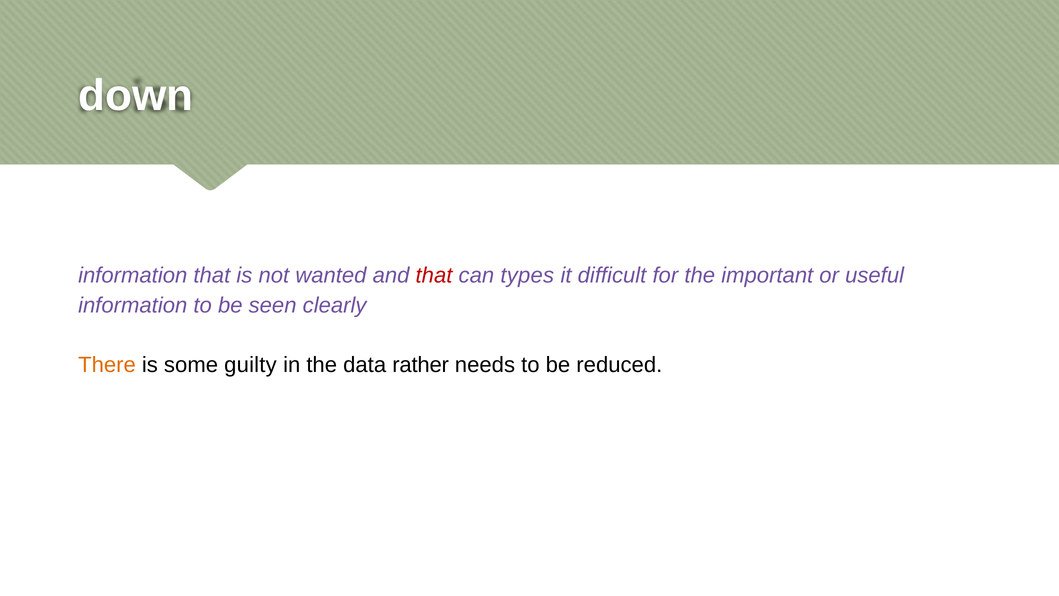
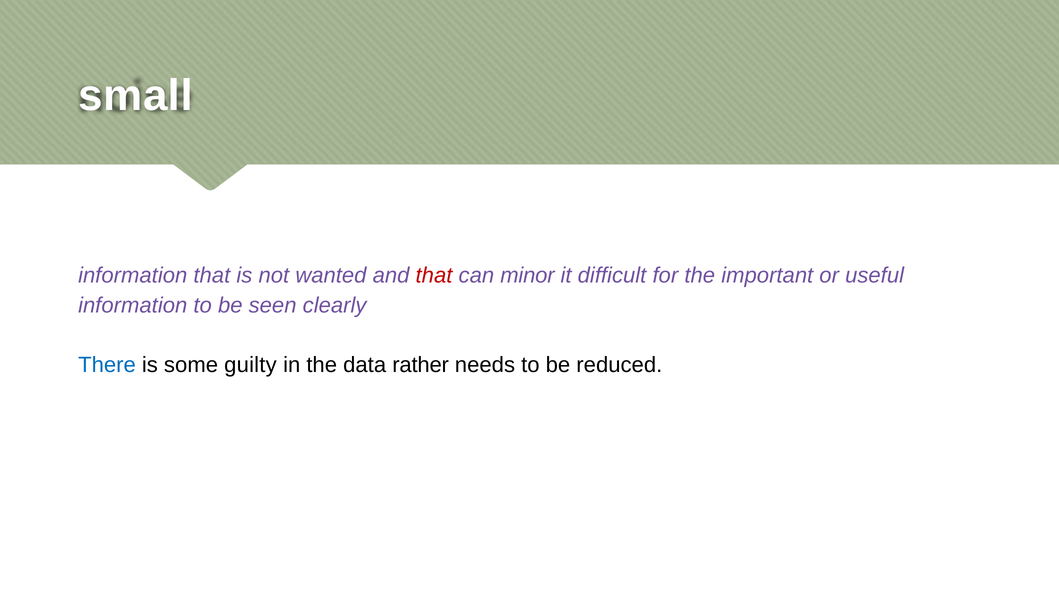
down: down -> small
types: types -> minor
There colour: orange -> blue
